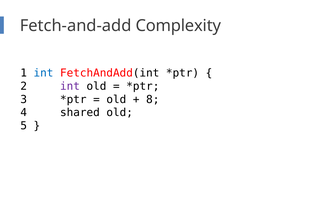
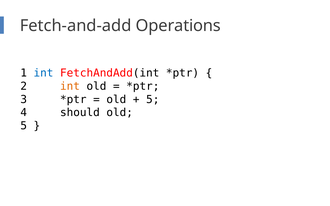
Complexity: Complexity -> Operations
int at (70, 86) colour: purple -> orange
8 at (153, 100): 8 -> 5
shared: shared -> should
